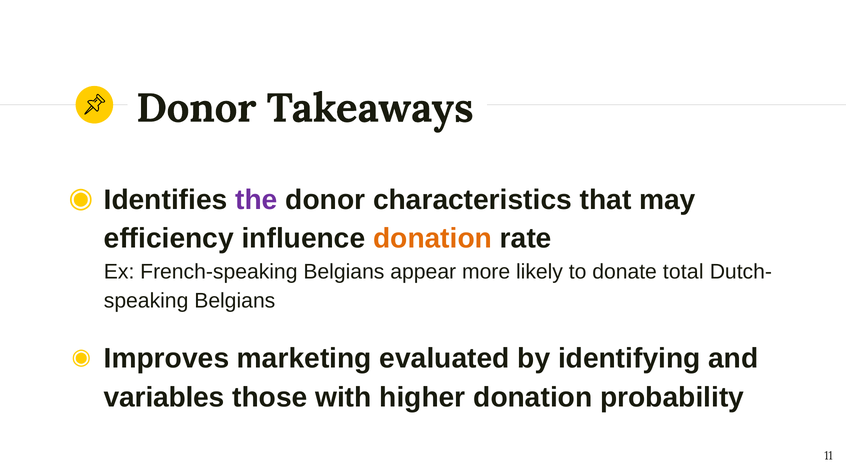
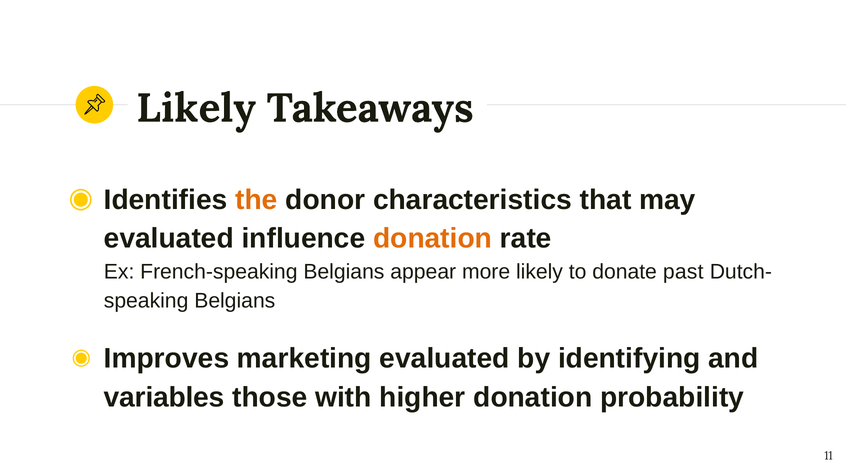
Donor at (196, 108): Donor -> Likely
the colour: purple -> orange
efficiency at (169, 239): efficiency -> evaluated
total: total -> past
